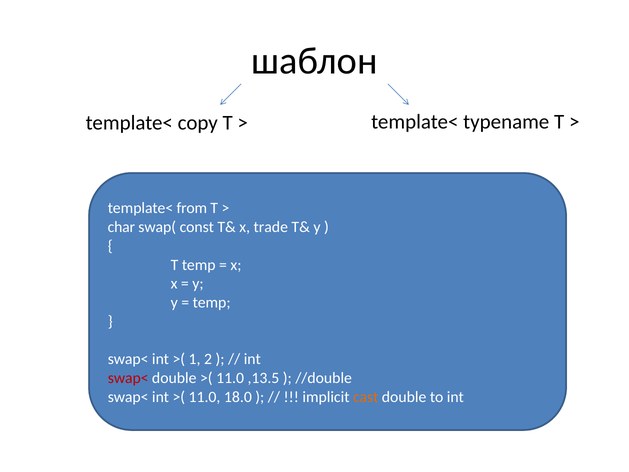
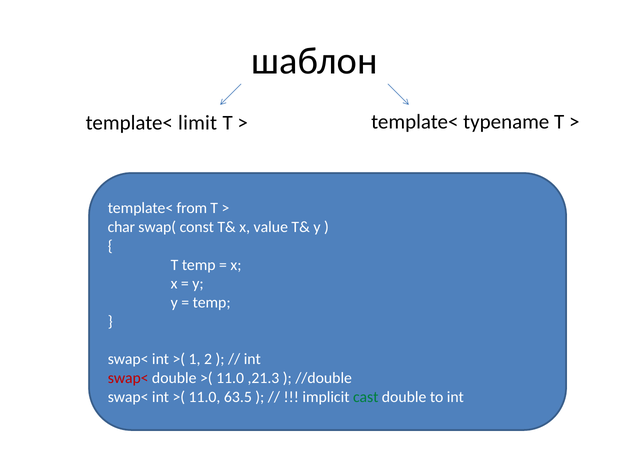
copy: copy -> limit
trade: trade -> value
,13.5: ,13.5 -> ,21.3
18.0: 18.0 -> 63.5
cast colour: orange -> green
